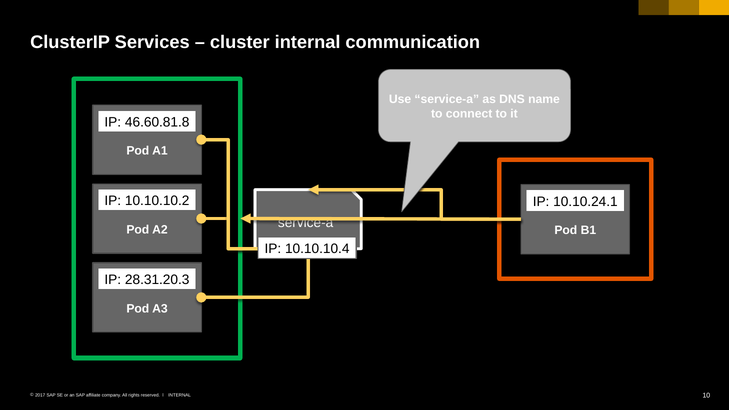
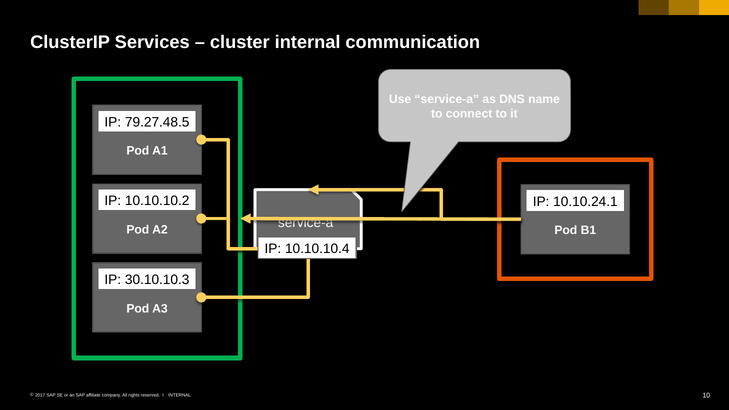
46.60.81.8: 46.60.81.8 -> 79.27.48.5
28.31.20.3: 28.31.20.3 -> 30.10.10.3
